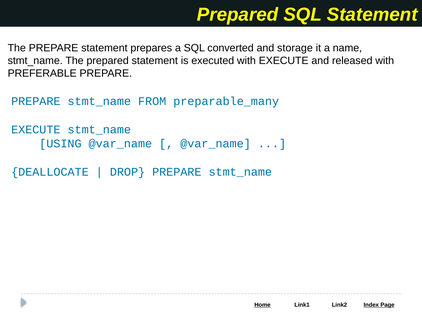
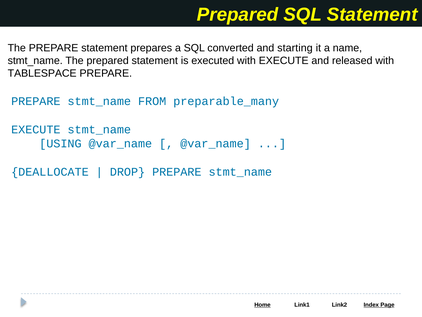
storage: storage -> starting
PREFERABLE: PREFERABLE -> TABLESPACE
